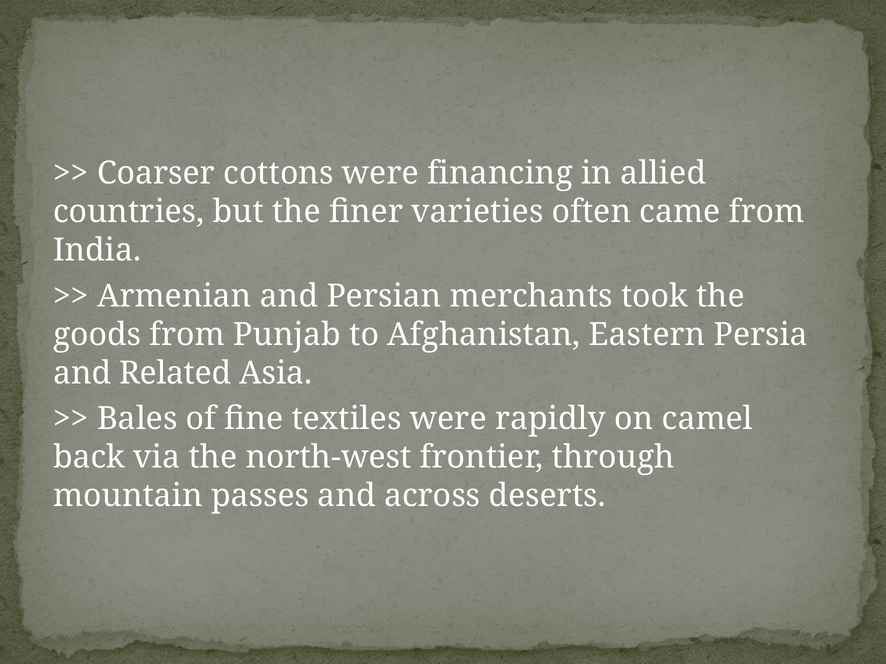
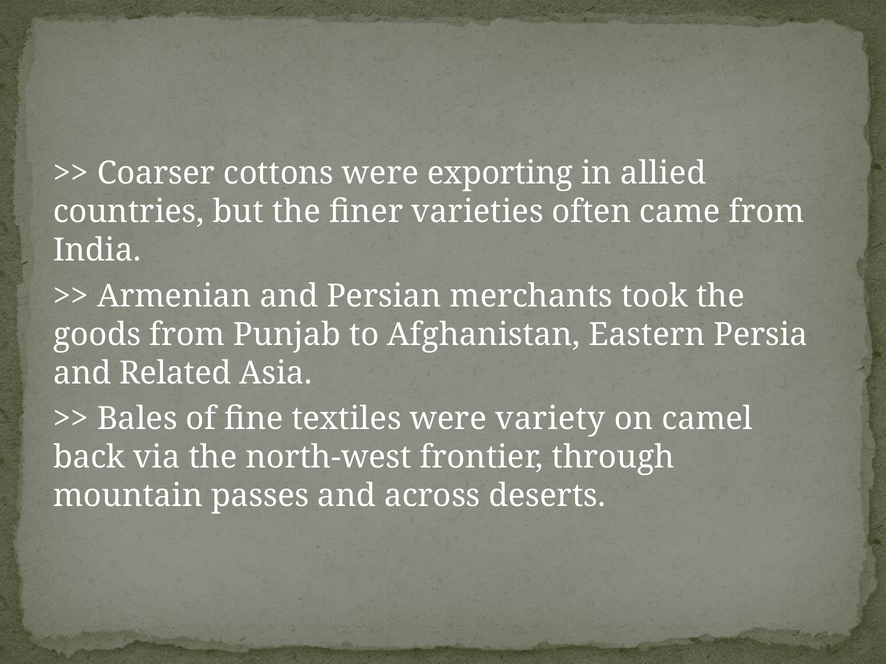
financing: financing -> exporting
rapidly: rapidly -> variety
